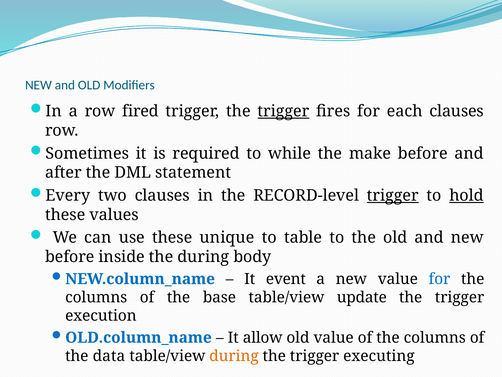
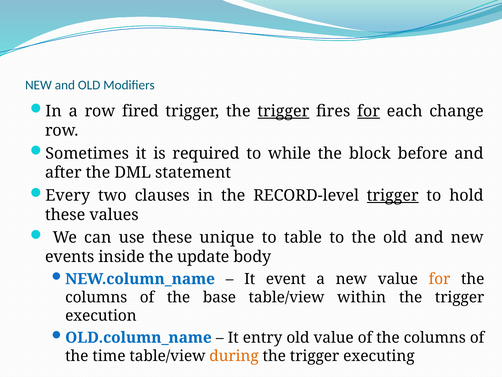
for at (369, 111) underline: none -> present
each clauses: clauses -> change
make: make -> block
hold underline: present -> none
before at (70, 257): before -> events
the during: during -> update
for at (439, 279) colour: blue -> orange
update: update -> within
allow: allow -> entry
data: data -> time
